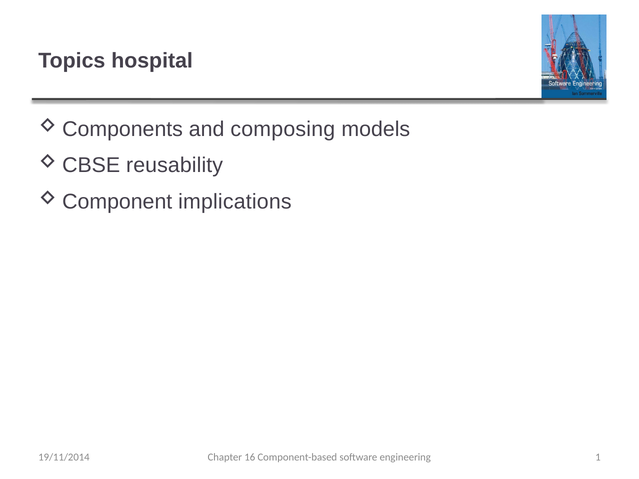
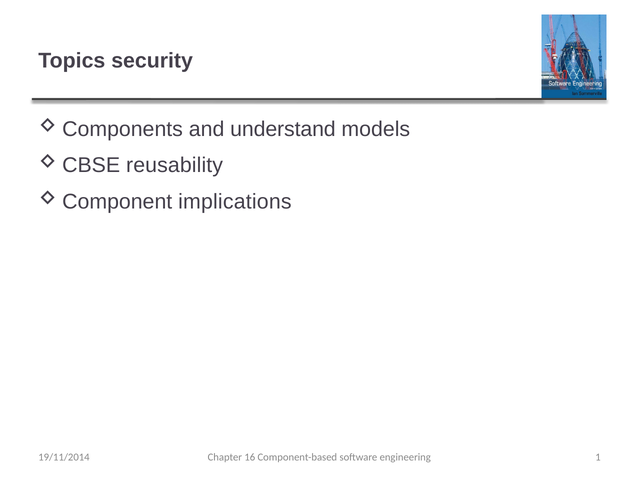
hospital: hospital -> security
composing: composing -> understand
